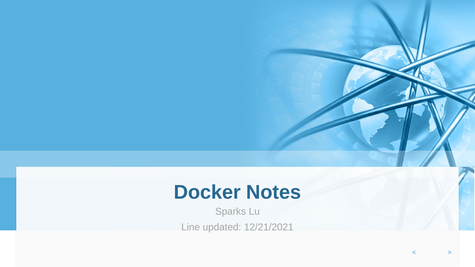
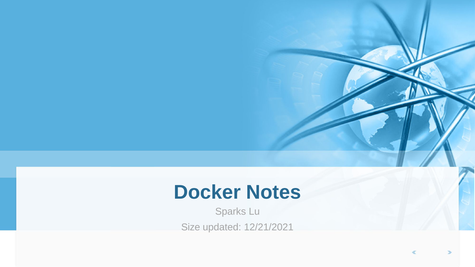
Line: Line -> Size
